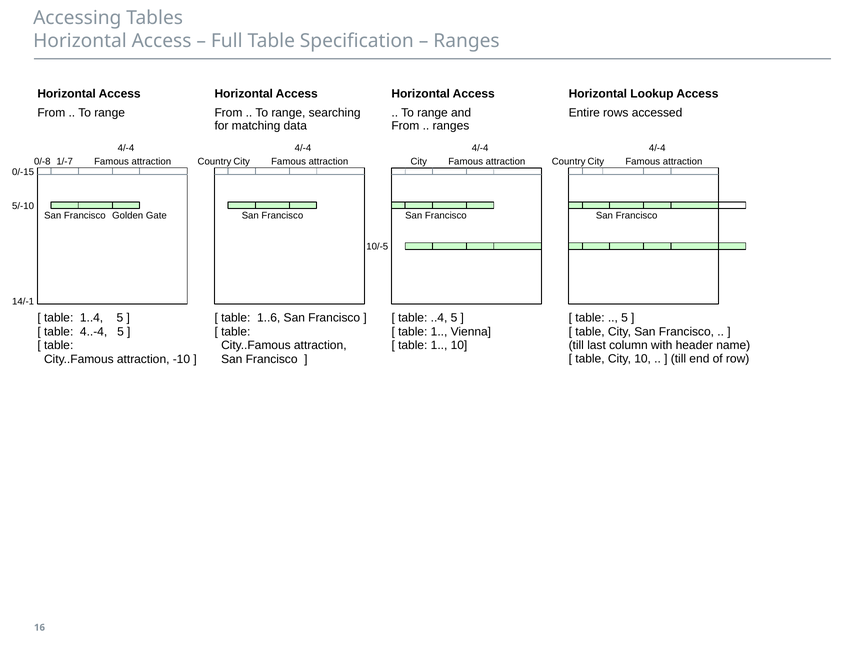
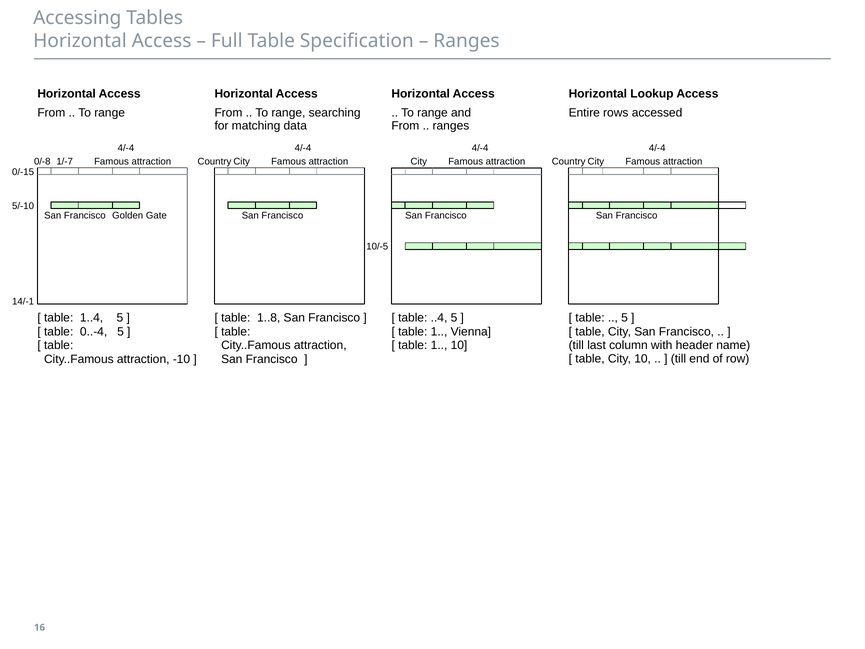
1..6: 1..6 -> 1..8
4..-4: 4..-4 -> 0..-4
